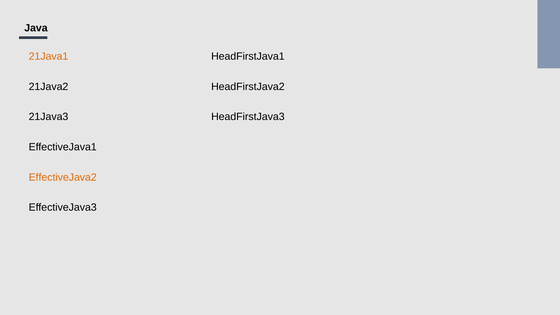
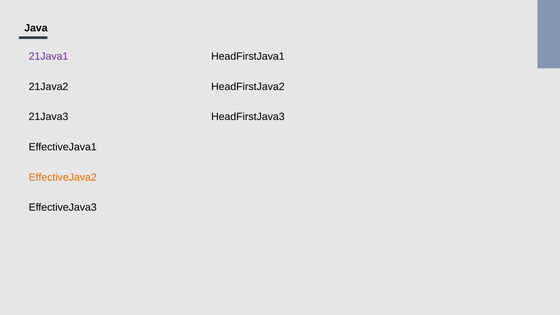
21Java1 colour: orange -> purple
